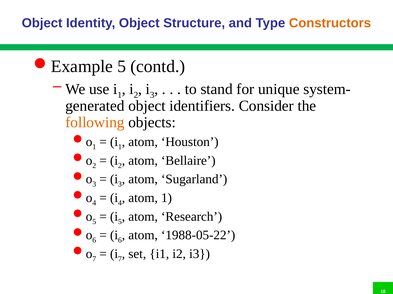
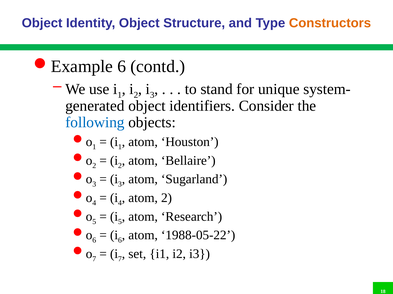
5 at (122, 67): 5 -> 6
following colour: orange -> blue
atom 1: 1 -> 2
